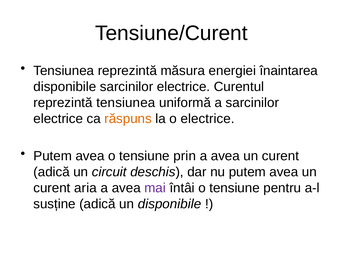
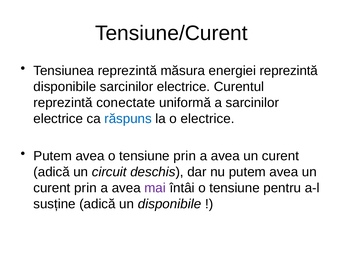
energiei înaintarea: înaintarea -> reprezintă
reprezintă tensiunea: tensiunea -> conectate
răspuns colour: orange -> blue
curent aria: aria -> prin
